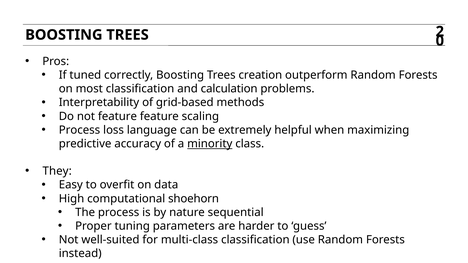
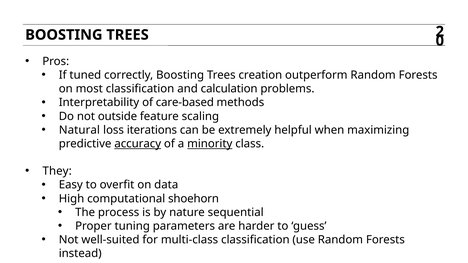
grid-based: grid-based -> care-based
not feature: feature -> outside
Process at (79, 130): Process -> Natural
language: language -> iterations
accuracy underline: none -> present
